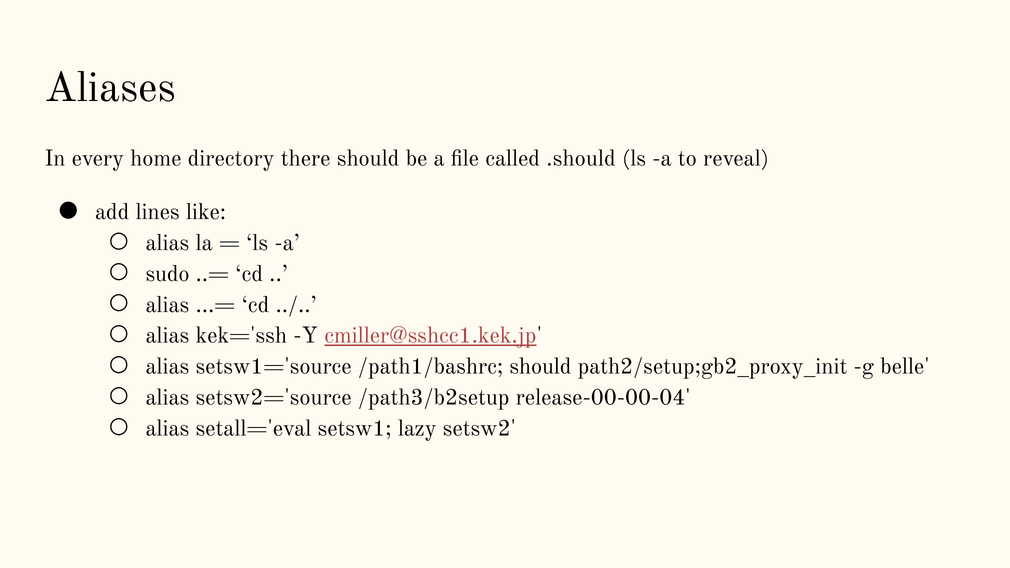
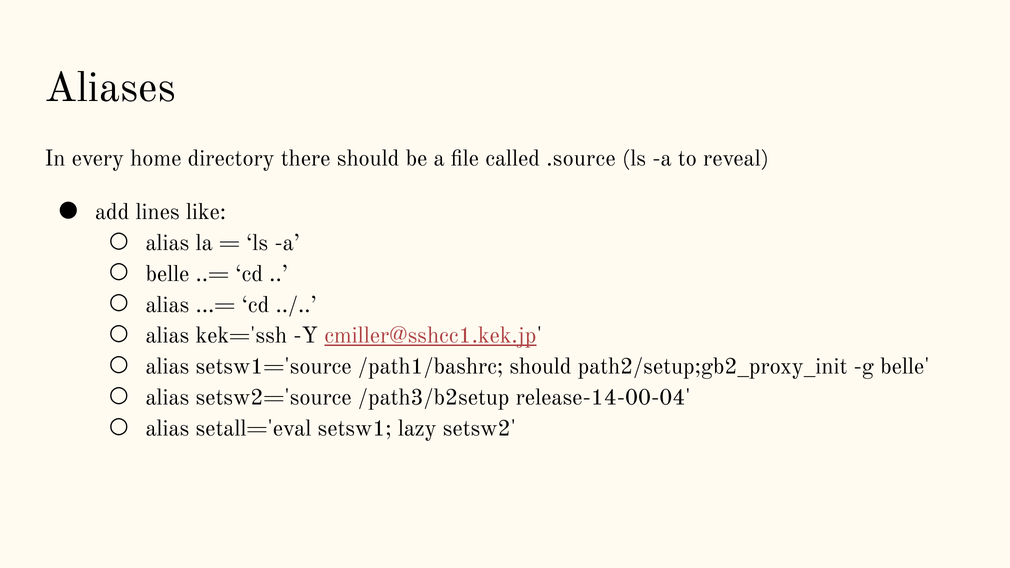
.should: .should -> .source
sudo at (168, 274): sudo -> belle
release-00-00-04: release-00-00-04 -> release-14-00-04
